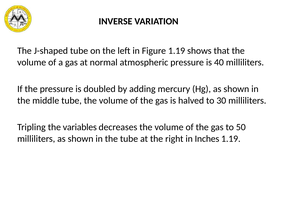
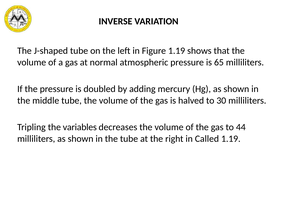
40: 40 -> 65
50: 50 -> 44
Inches: Inches -> Called
